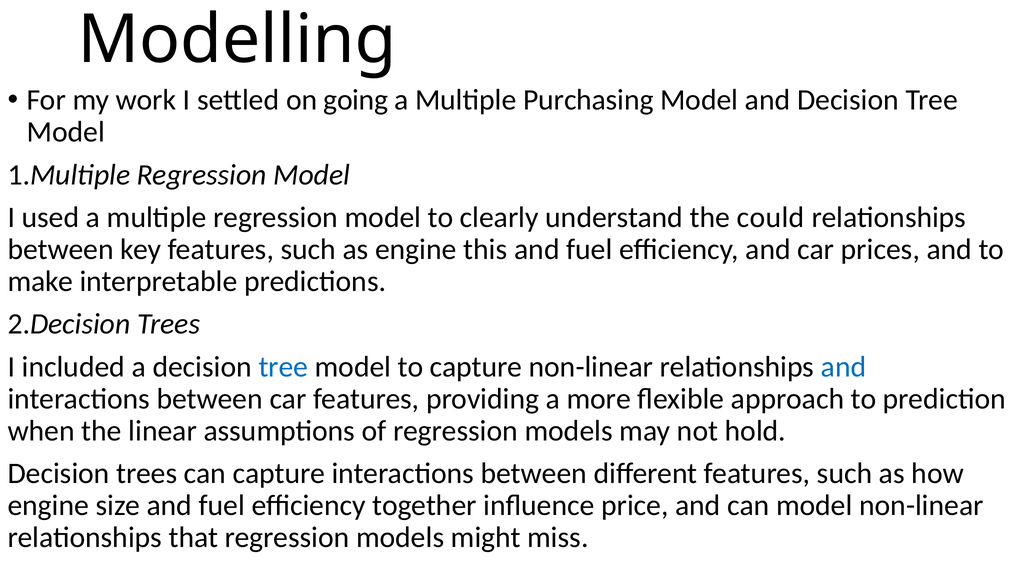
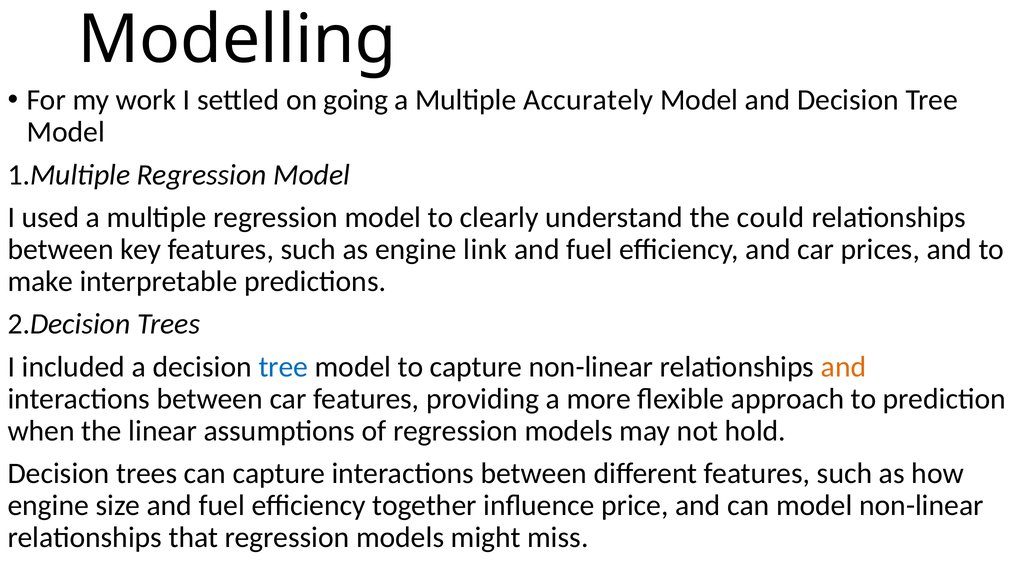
Purchasing: Purchasing -> Accurately
this: this -> link
and at (843, 367) colour: blue -> orange
